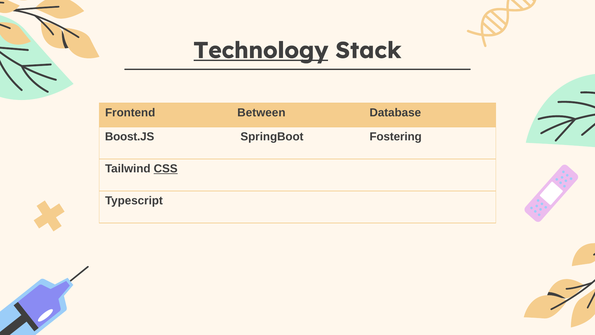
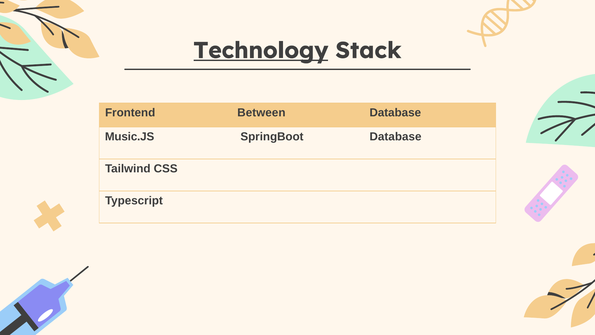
Boost.JS: Boost.JS -> Music.JS
SpringBoot Fostering: Fostering -> Database
CSS underline: present -> none
